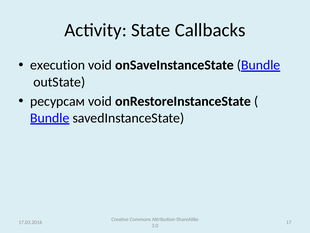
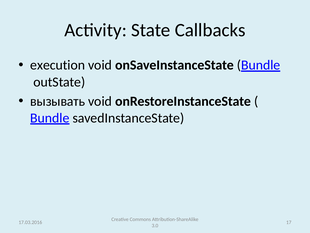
ресурсам: ресурсам -> вызывать
